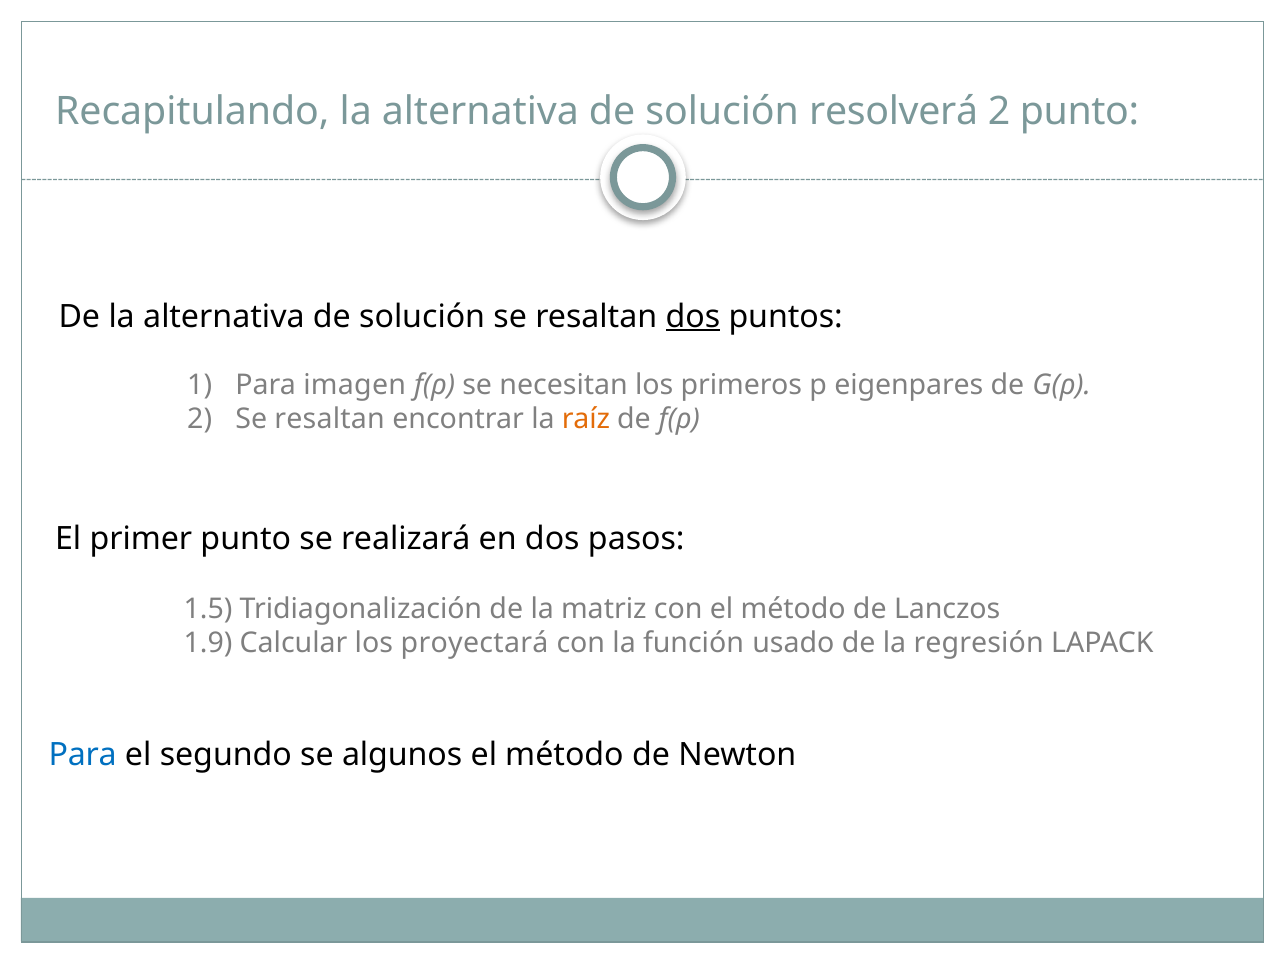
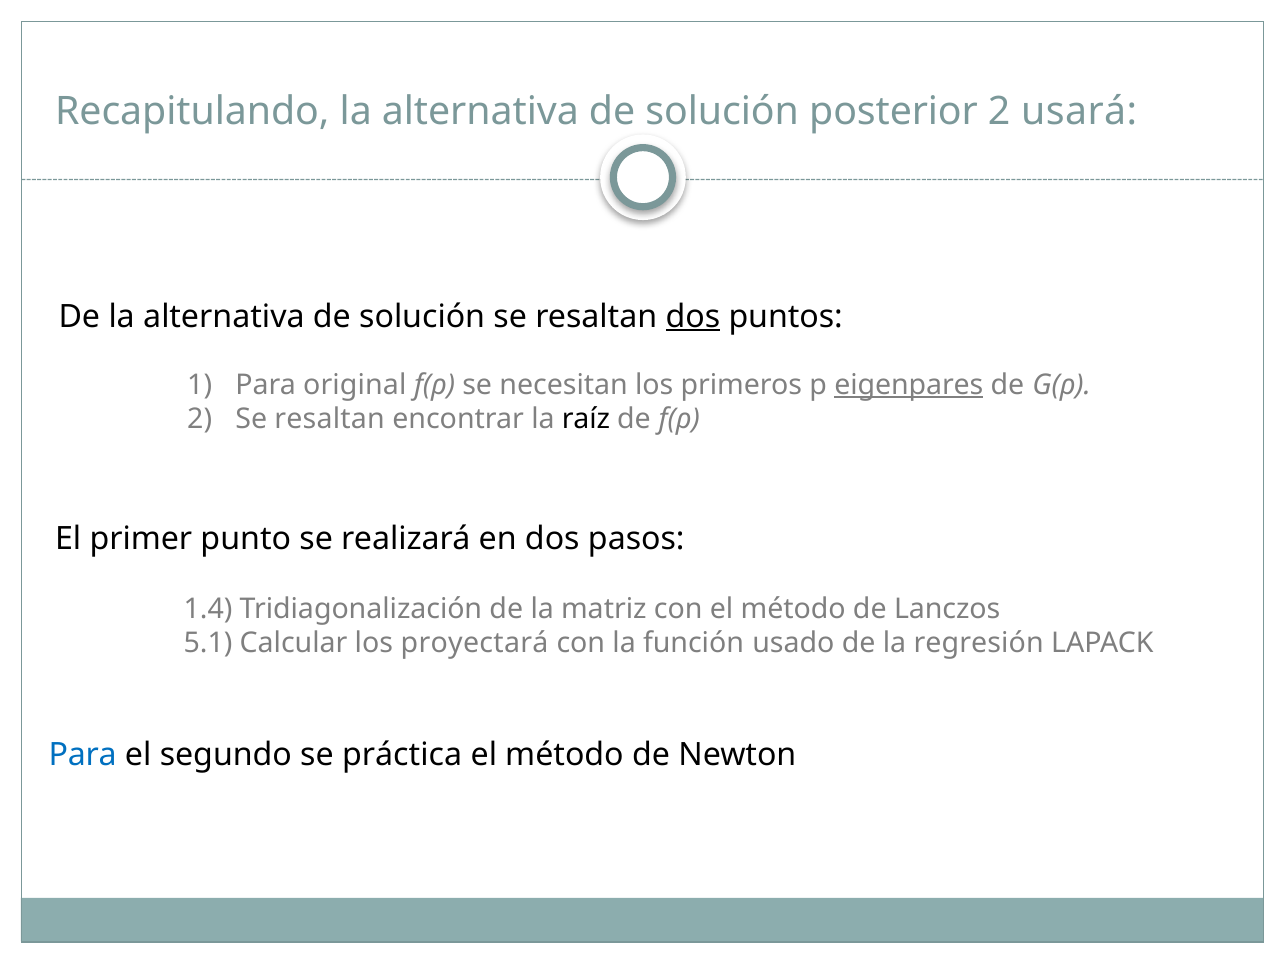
resolverá: resolverá -> posterior
2 punto: punto -> usará
imagen: imagen -> original
eigenpares underline: none -> present
raíz colour: orange -> black
1.5: 1.5 -> 1.4
1.9: 1.9 -> 5.1
algunos: algunos -> práctica
